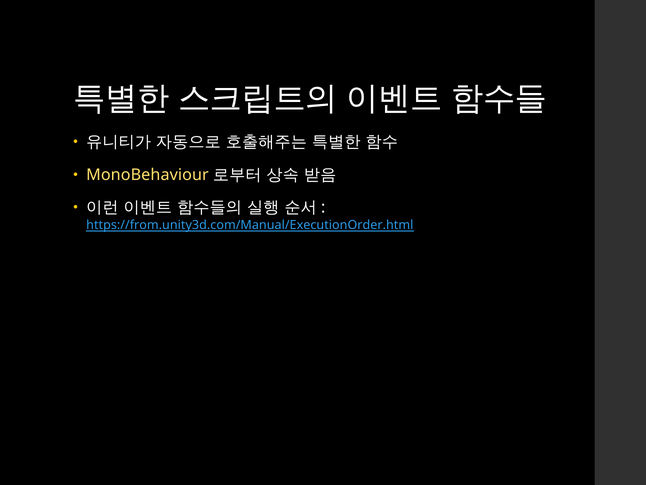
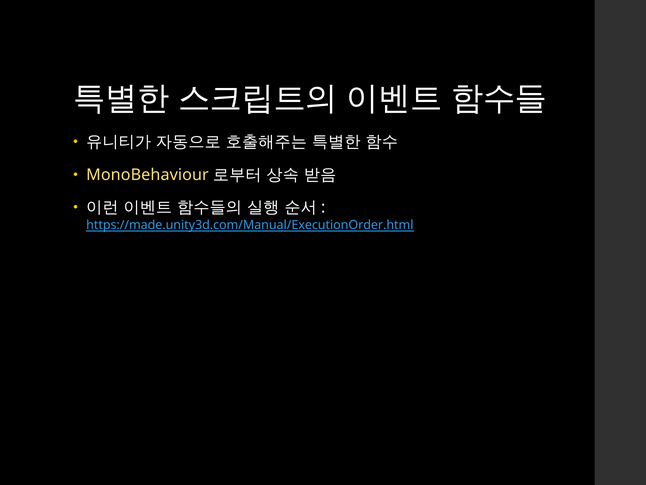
https://from.unity3d.com/Manual/ExecutionOrder.html: https://from.unity3d.com/Manual/ExecutionOrder.html -> https://made.unity3d.com/Manual/ExecutionOrder.html
